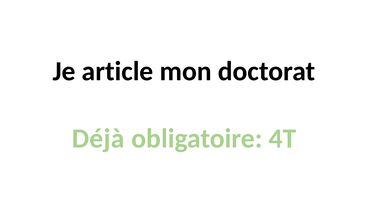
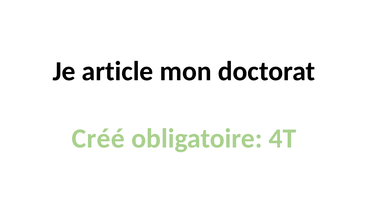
Déjà: Déjà -> Créé
